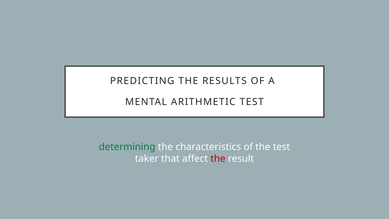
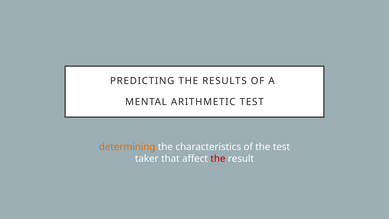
determining colour: green -> orange
